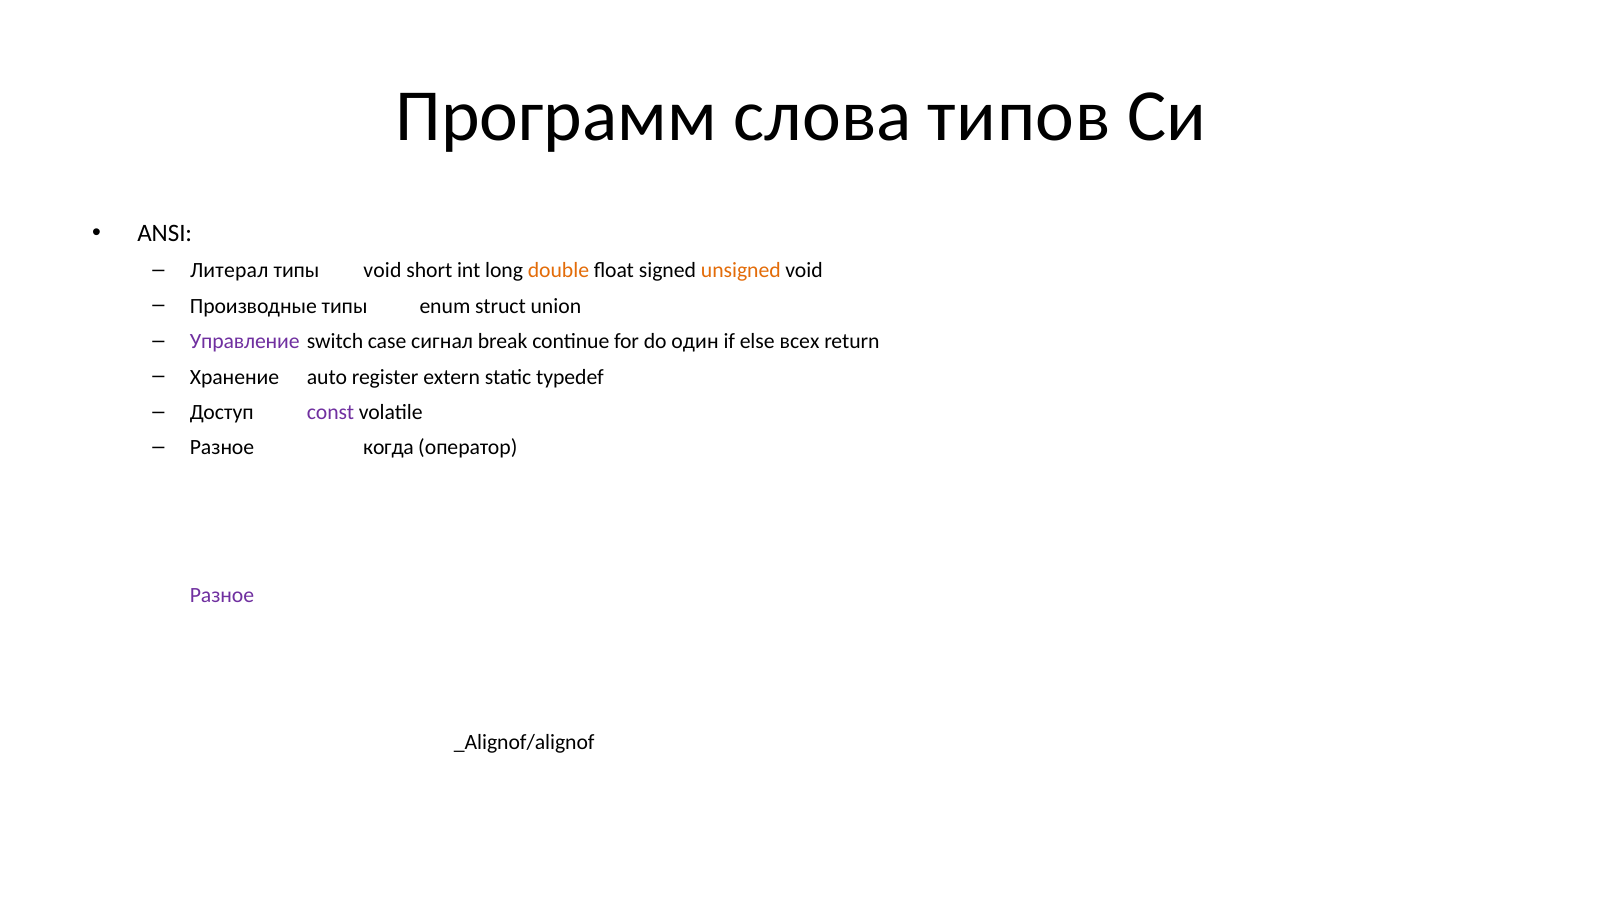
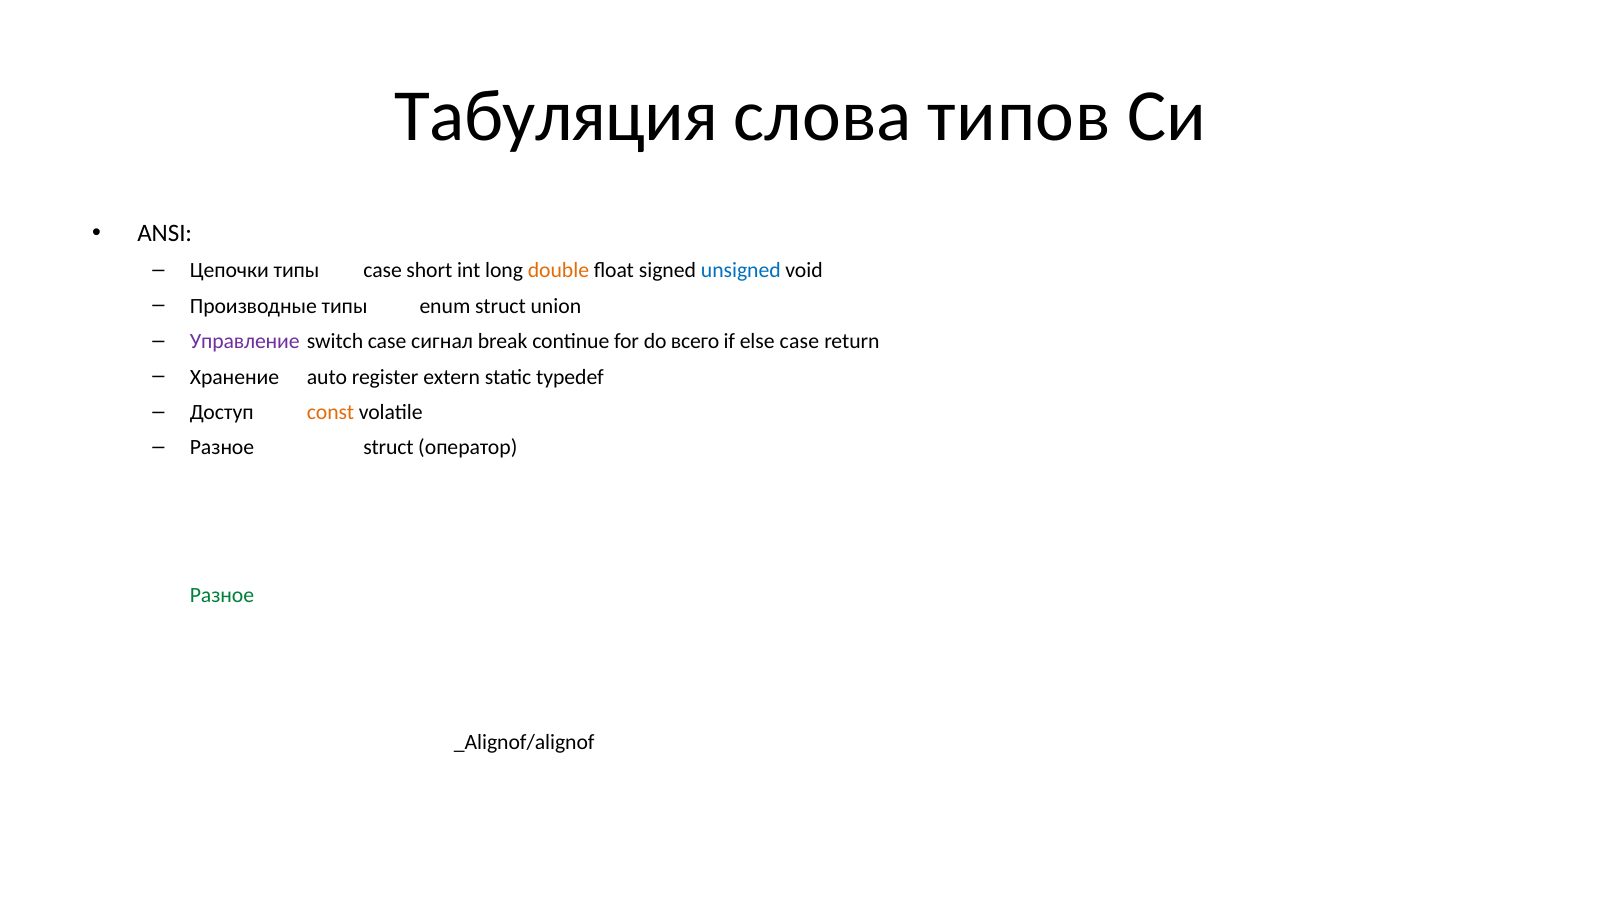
Программ: Программ -> Табуляция
Литерал: Литерал -> Цепочки
типы void: void -> case
unsigned colour: orange -> blue
один: один -> всего
else всех: всех -> case
const colour: purple -> orange
Разное когда: когда -> struct
Разное at (222, 595) colour: purple -> green
